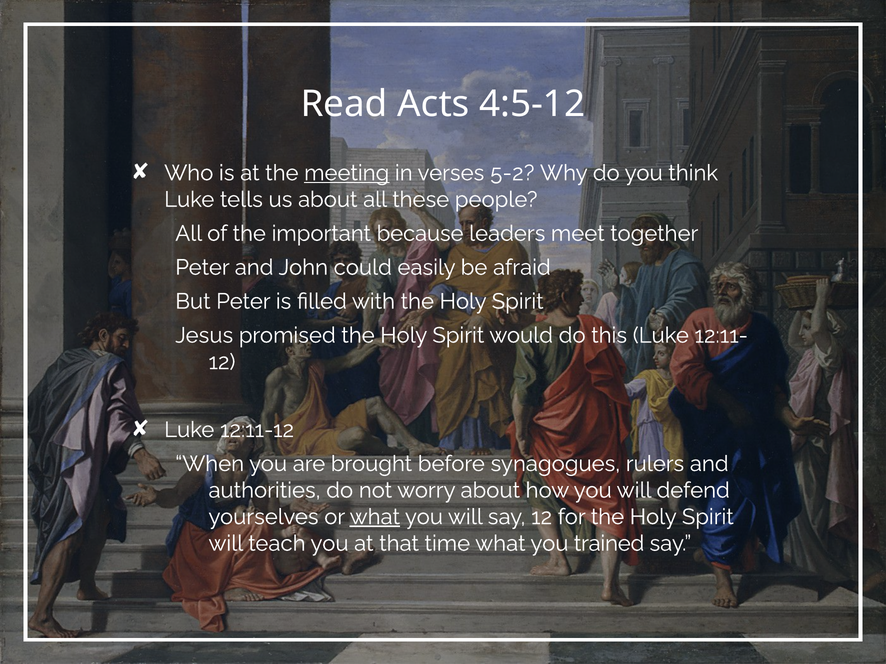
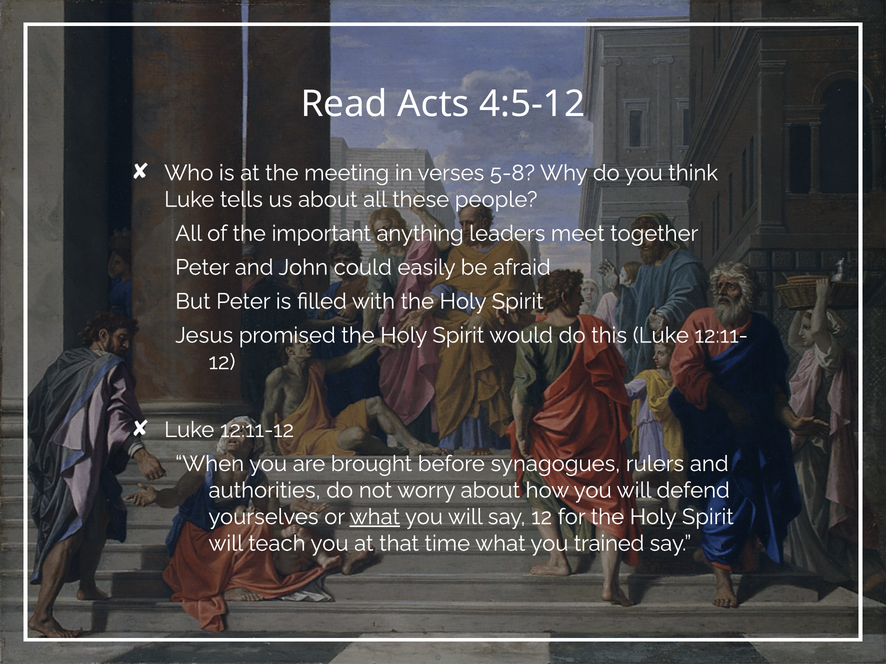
meeting underline: present -> none
5-2: 5-2 -> 5-8
because: because -> anything
